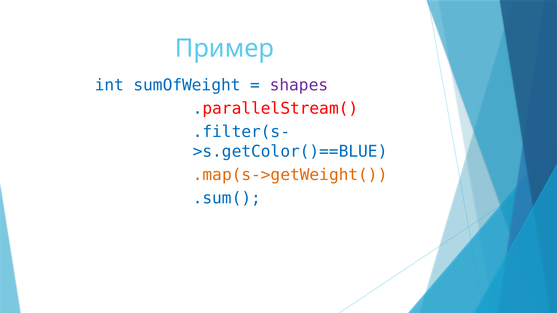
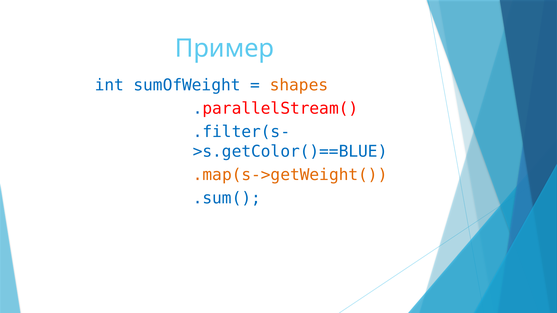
shapes colour: purple -> orange
